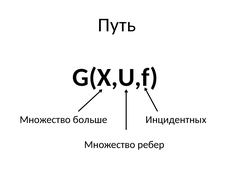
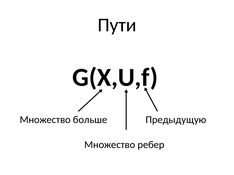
Путь: Путь -> Пути
Инцидентных: Инцидентных -> Предыдущую
